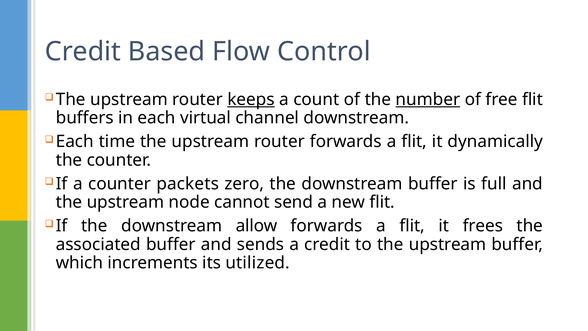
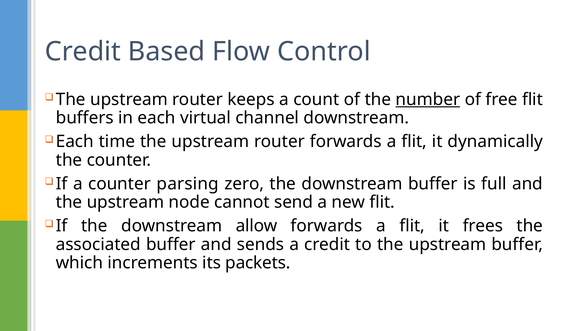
keeps underline: present -> none
packets: packets -> parsing
utilized: utilized -> packets
